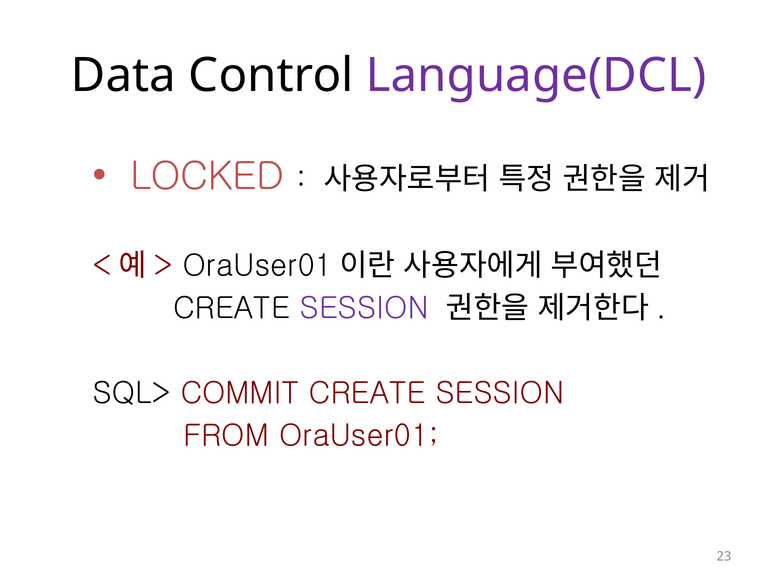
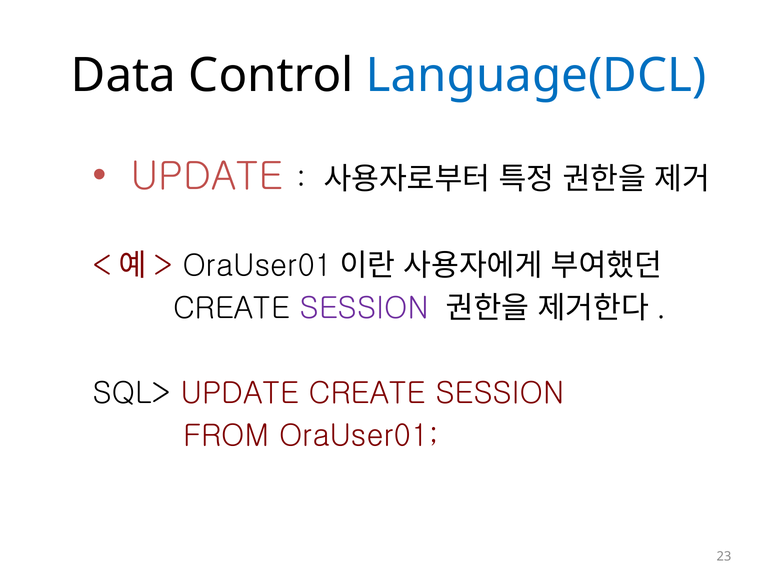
Language(DCL colour: purple -> blue
LOCKED at (207, 176): LOCKED -> UPDATE
SQL> COMMIT: COMMIT -> UPDATE
